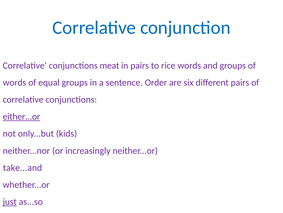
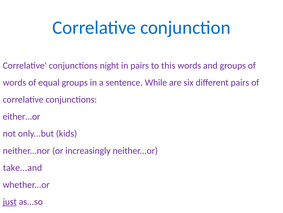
meat: meat -> night
rice: rice -> this
Order: Order -> While
either...or underline: present -> none
